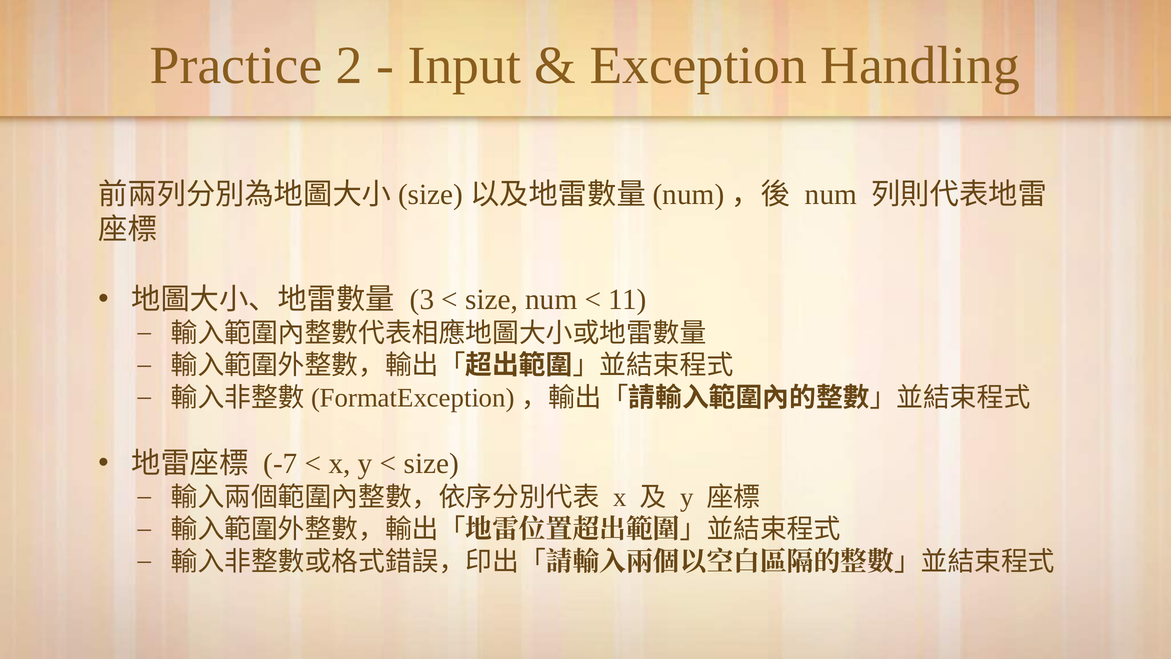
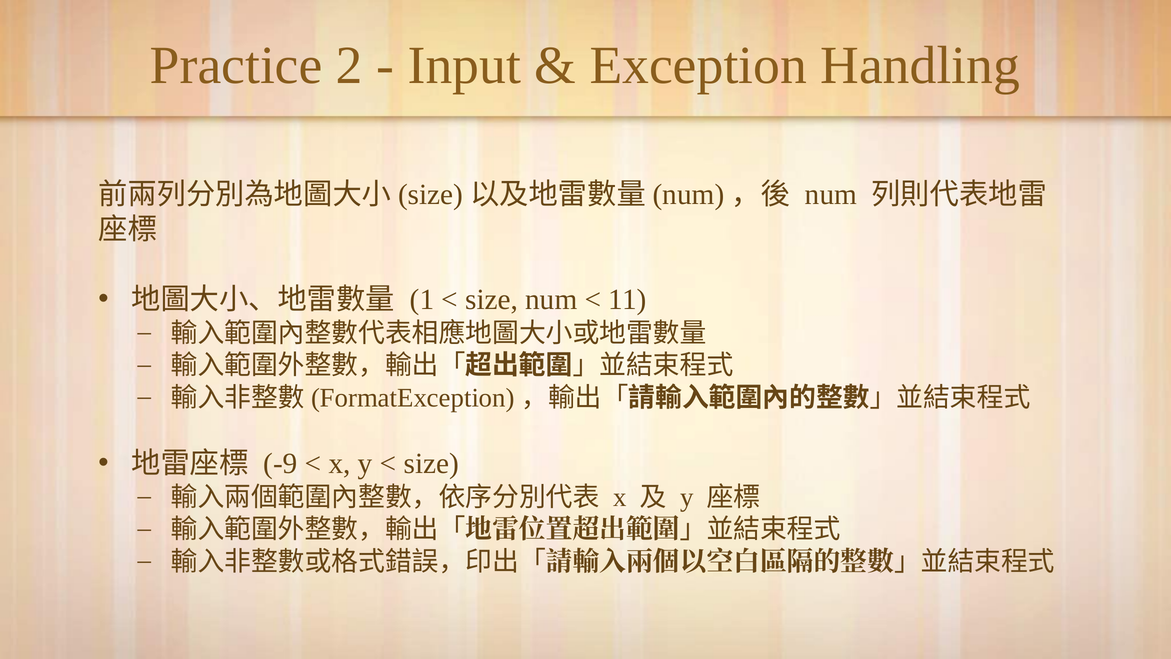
3: 3 -> 1
-7: -7 -> -9
